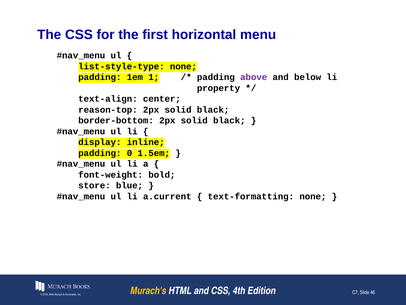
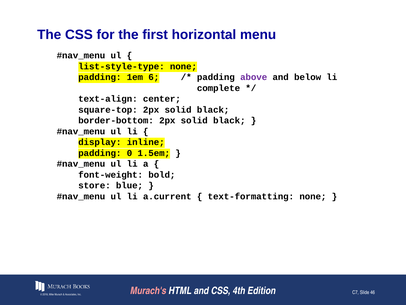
1: 1 -> 6
property: property -> complete
reason-top: reason-top -> square-top
Murach's colour: yellow -> pink
